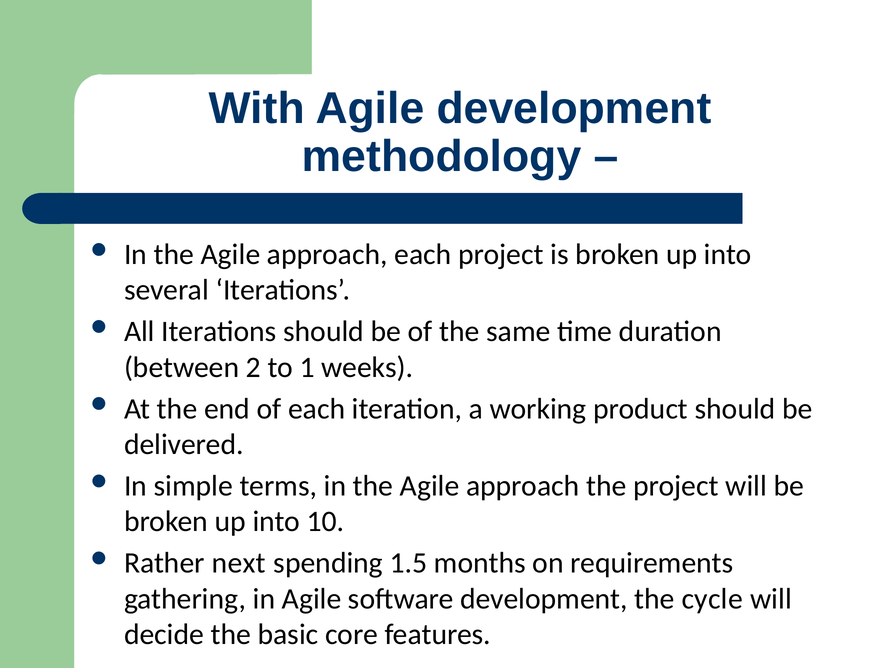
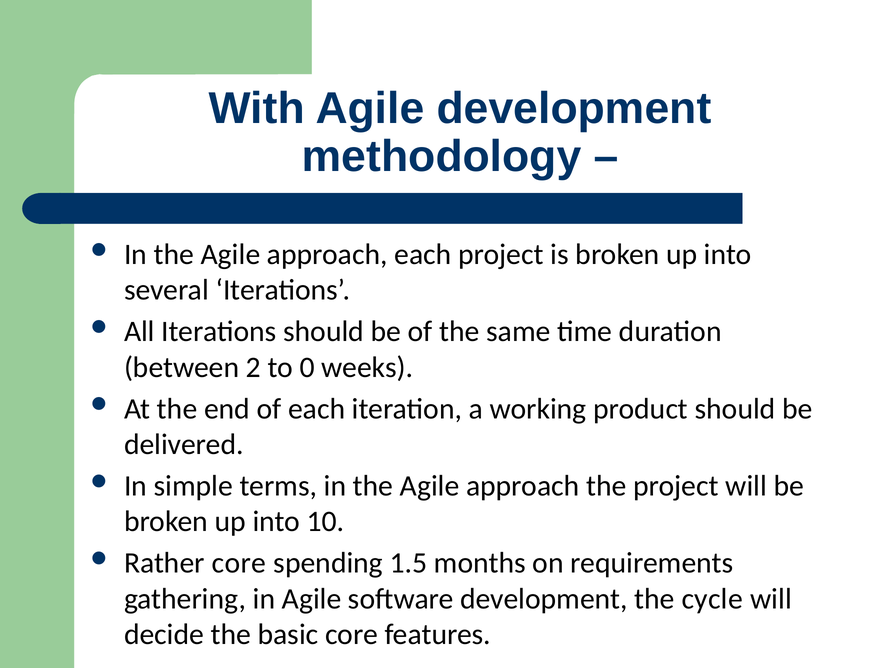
1: 1 -> 0
Rather next: next -> core
